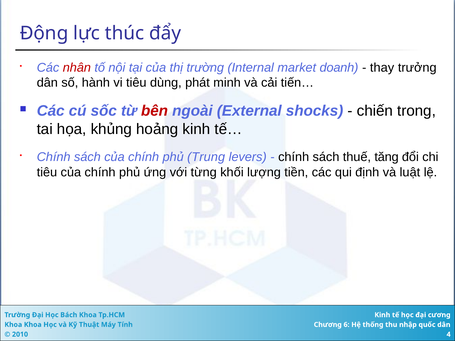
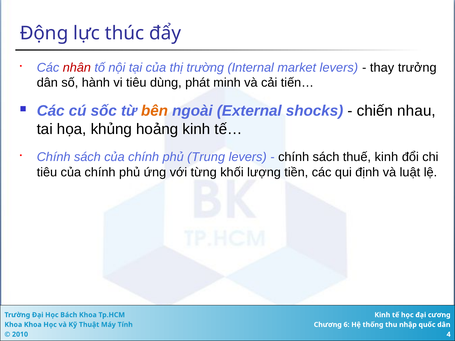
market doanh: doanh -> levers
bên colour: red -> orange
trong: trong -> nhau
thuế tăng: tăng -> kinh
